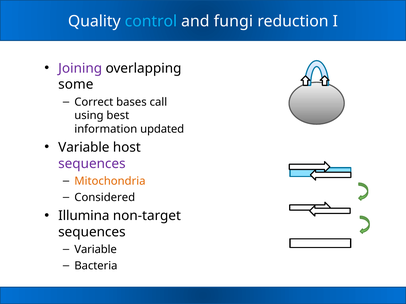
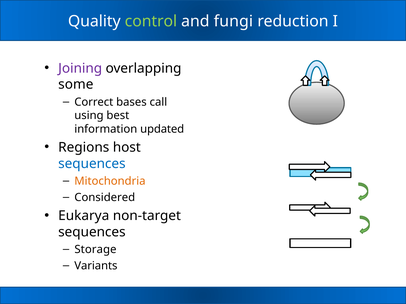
control colour: light blue -> light green
Variable at (84, 148): Variable -> Regions
sequences at (92, 164) colour: purple -> blue
Illumina: Illumina -> Eukarya
Variable at (96, 250): Variable -> Storage
Bacteria: Bacteria -> Variants
